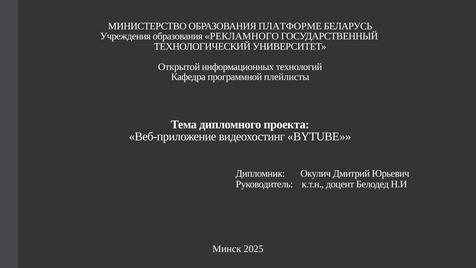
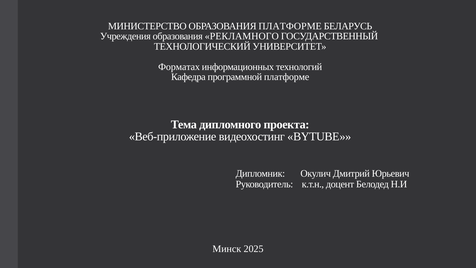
Открытой: Открытой -> Форматах
программной плейлисты: плейлисты -> платформе
